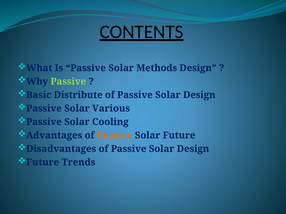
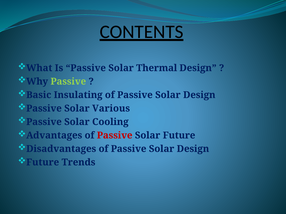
Methods: Methods -> Thermal
Distribute: Distribute -> Insulating
Passive at (115, 136) colour: orange -> red
